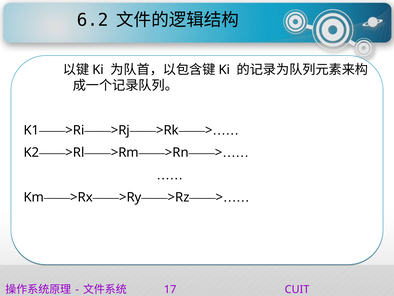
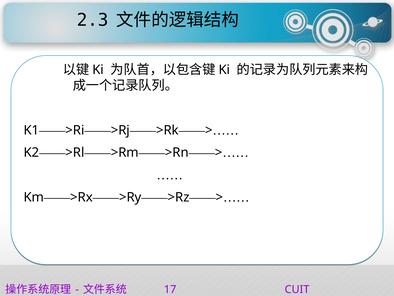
6.2: 6.2 -> 2.3
